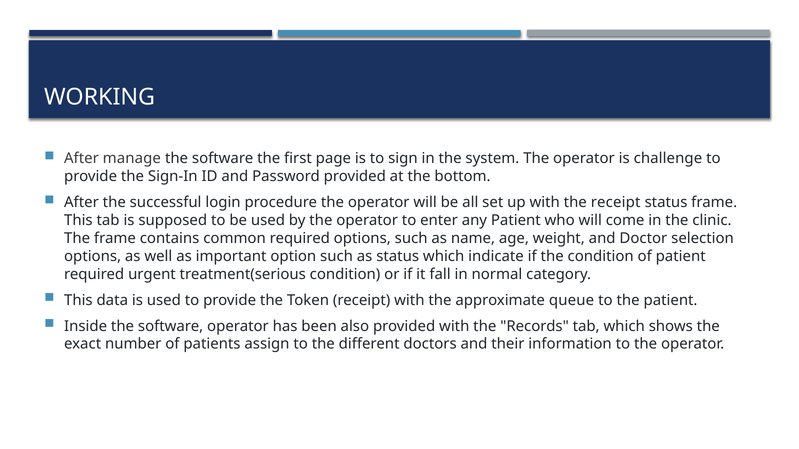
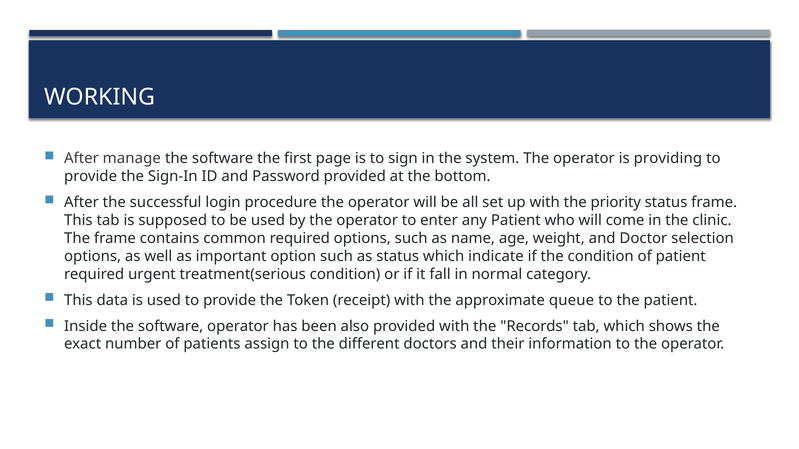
challenge: challenge -> providing
the receipt: receipt -> priority
